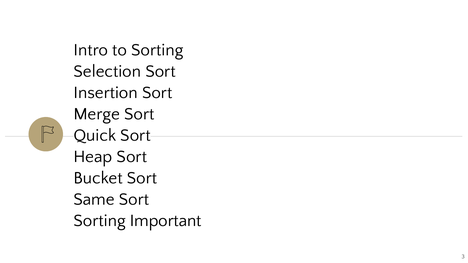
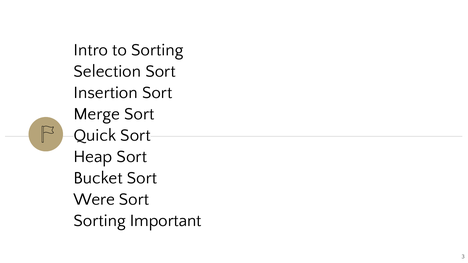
Same: Same -> Were
